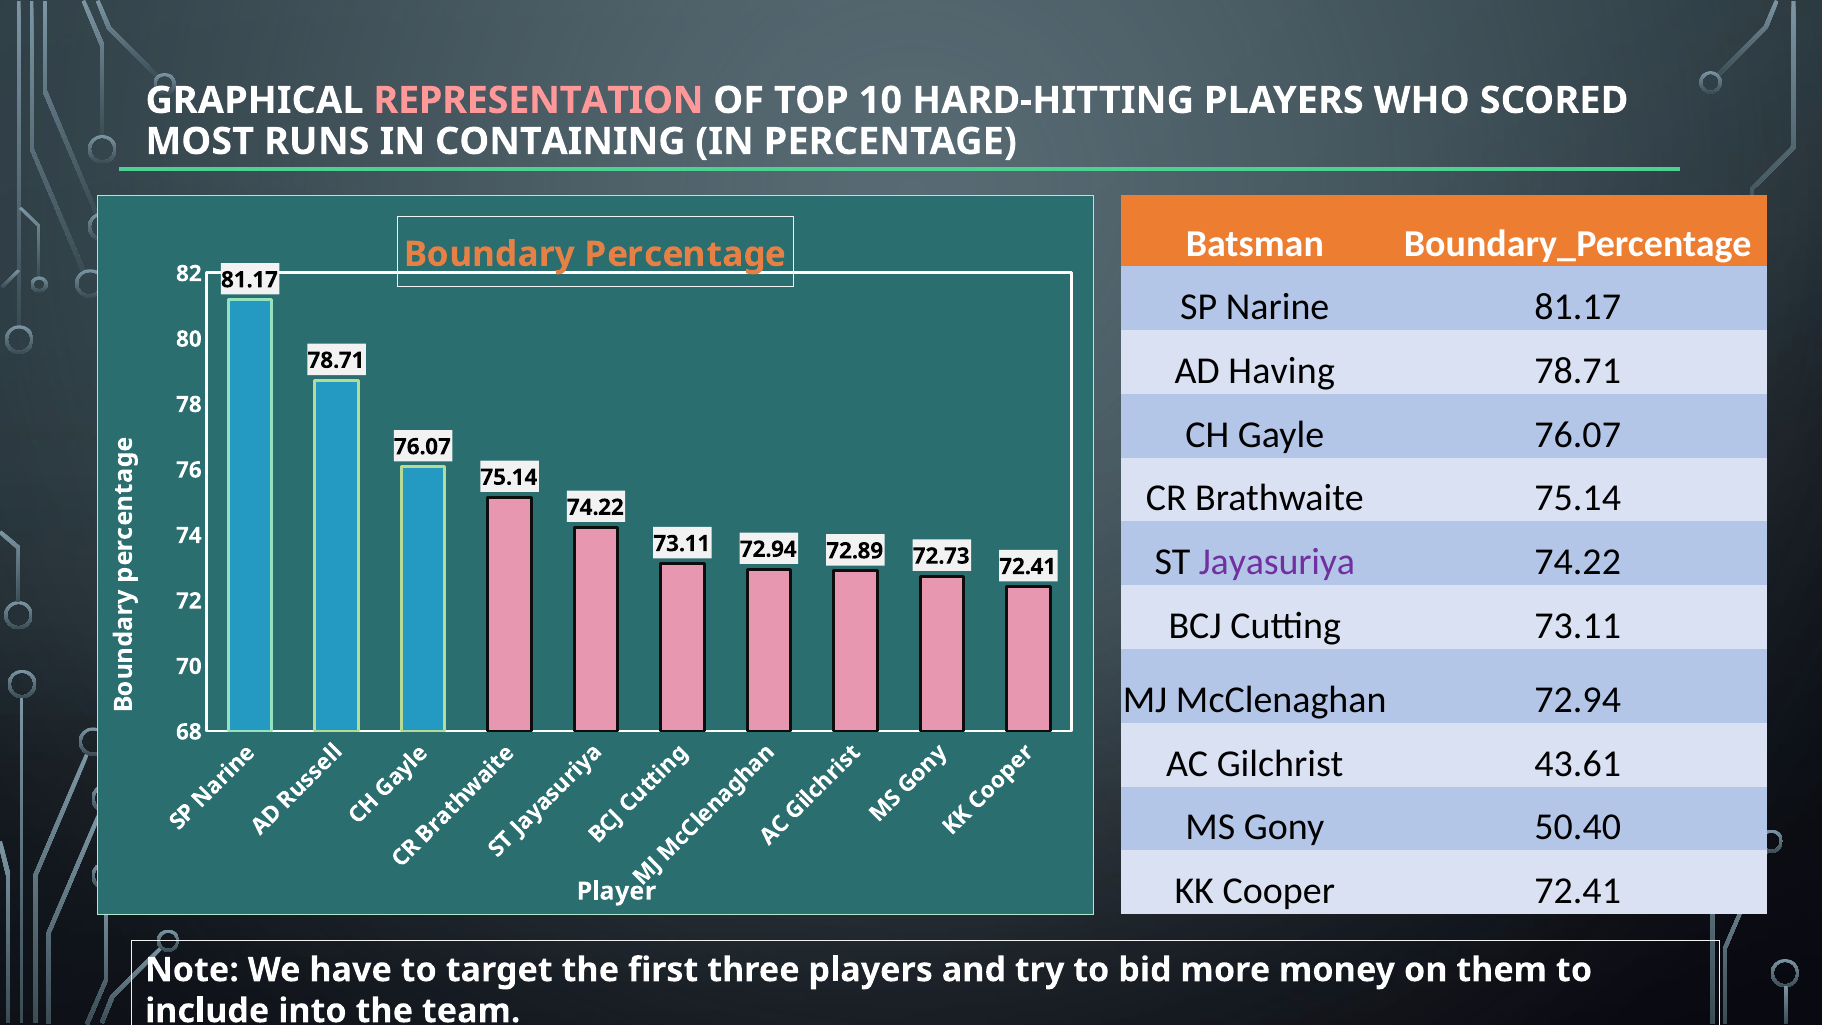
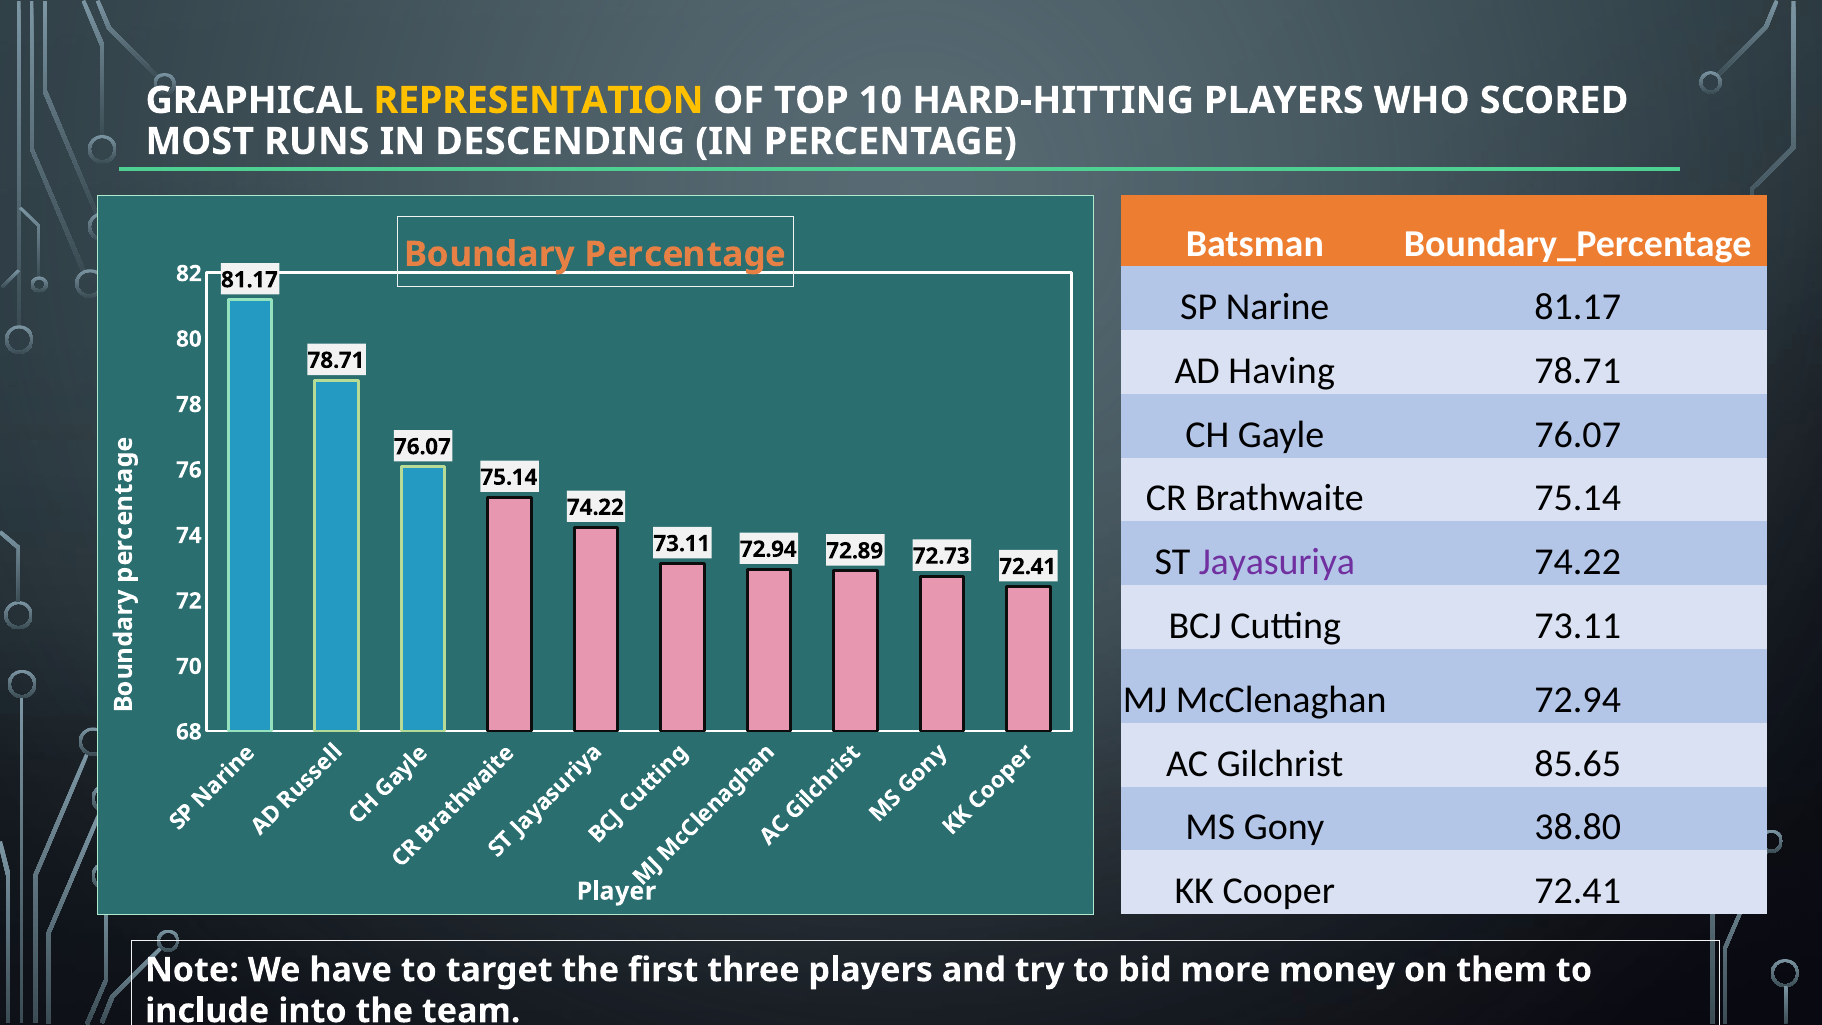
REPRESENTATION colour: pink -> yellow
CONTAINING: CONTAINING -> DESCENDING
43.61: 43.61 -> 85.65
50.40: 50.40 -> 38.80
